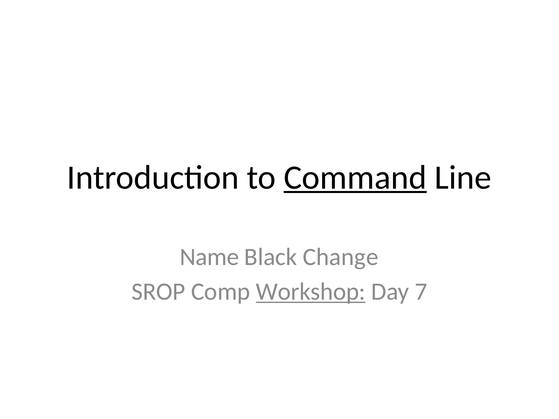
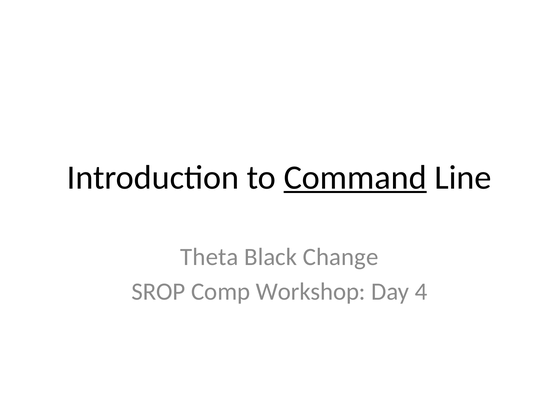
Name: Name -> Theta
Workshop underline: present -> none
7: 7 -> 4
